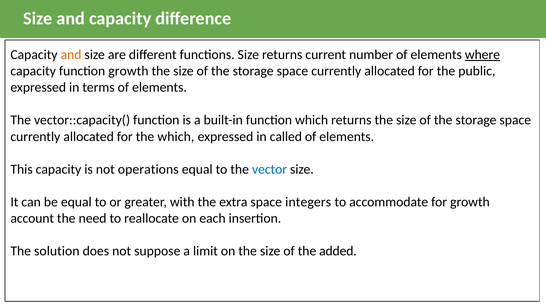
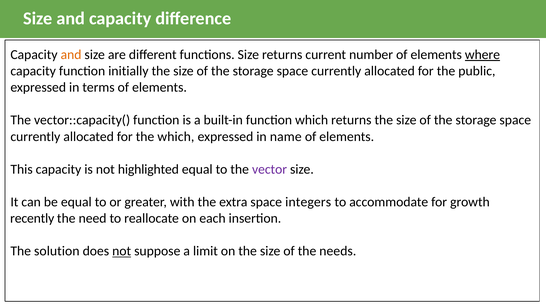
function growth: growth -> initially
called: called -> name
operations: operations -> highlighted
vector colour: blue -> purple
account: account -> recently
not at (122, 251) underline: none -> present
added: added -> needs
